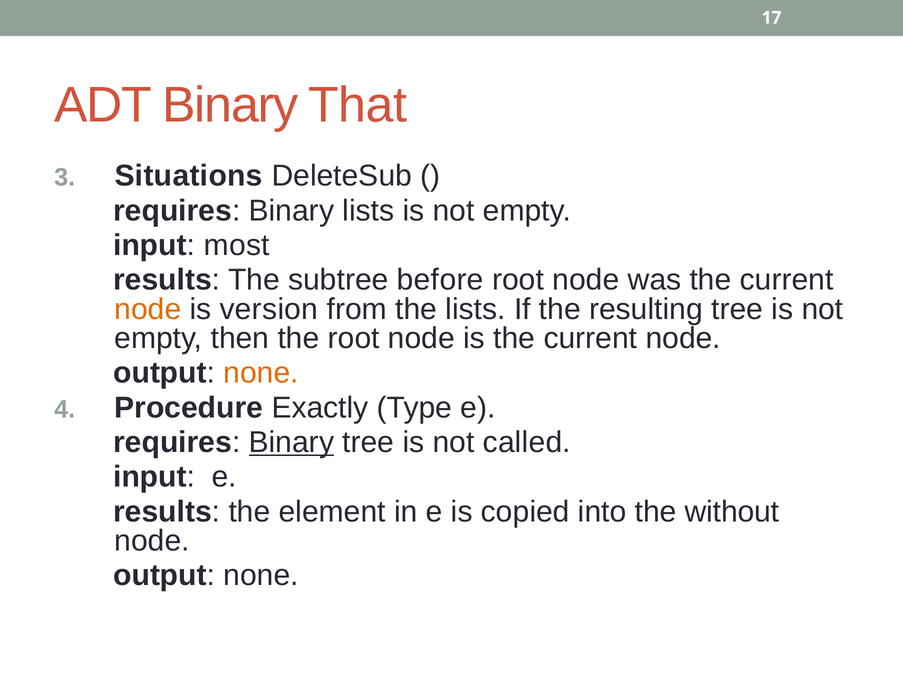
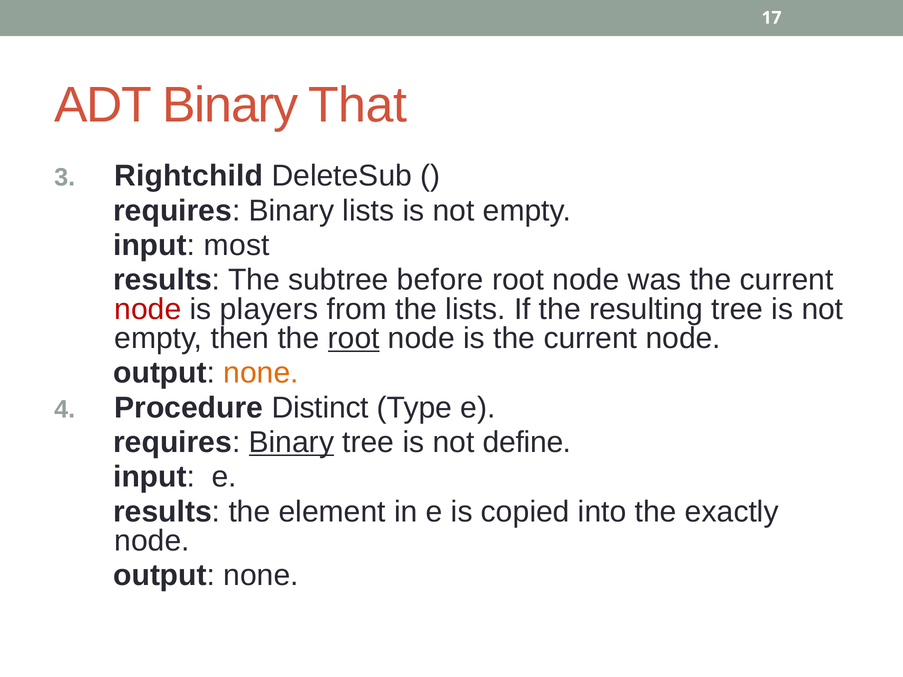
Situations: Situations -> Rightchild
node at (148, 309) colour: orange -> red
version: version -> players
root at (354, 339) underline: none -> present
Exactly: Exactly -> Distinct
called: called -> define
without: without -> exactly
